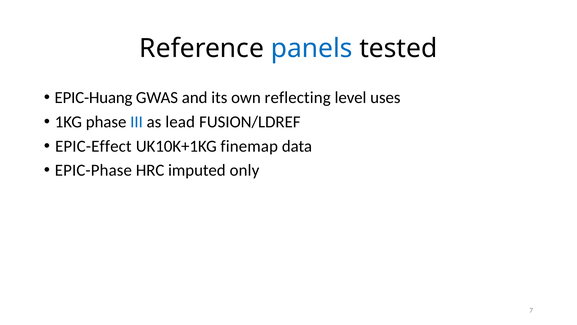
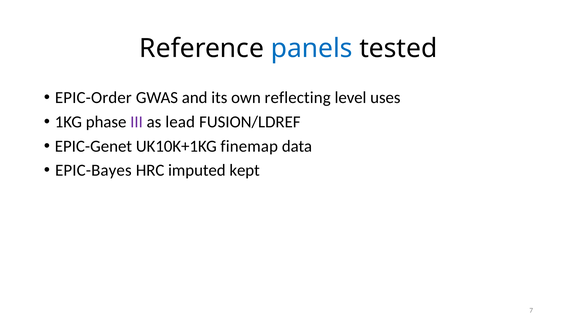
EPIC-Huang: EPIC-Huang -> EPIC-Order
III colour: blue -> purple
EPIC-Effect: EPIC-Effect -> EPIC-Genet
EPIC-Phase: EPIC-Phase -> EPIC-Bayes
only: only -> kept
